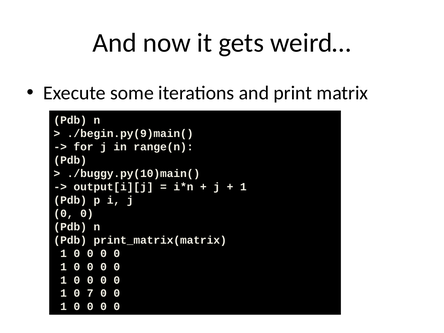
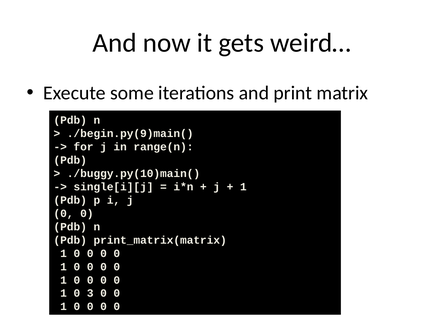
output[i][j: output[i][j -> single[i][j
7: 7 -> 3
